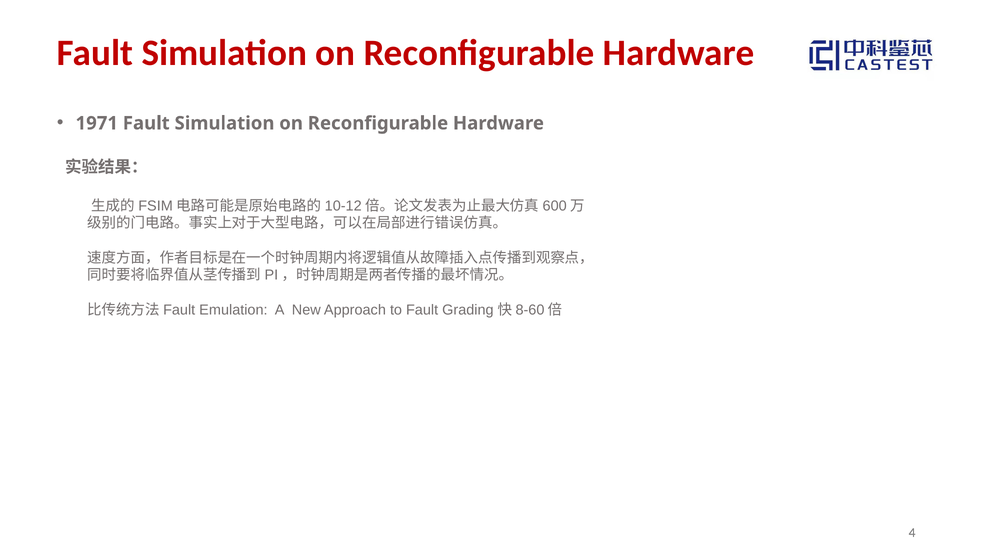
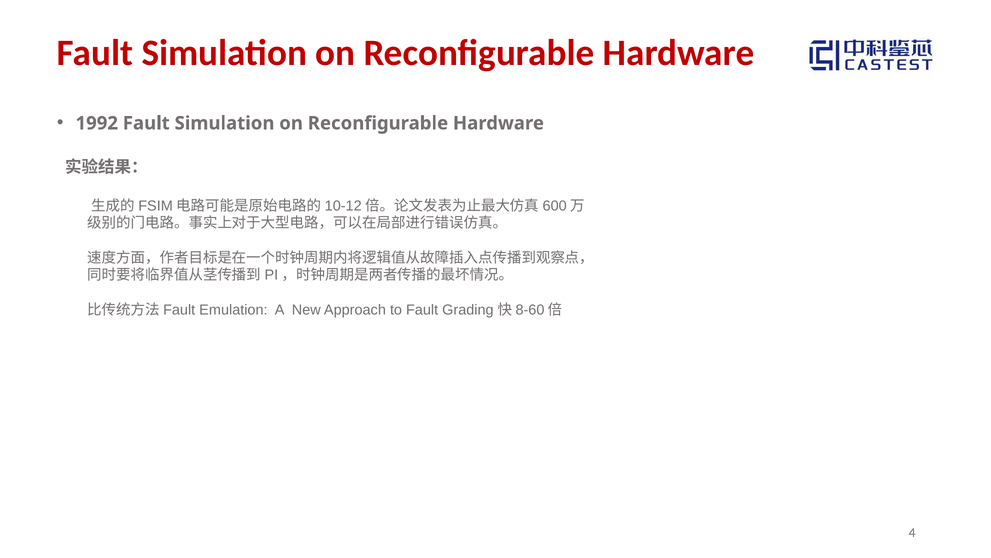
1971: 1971 -> 1992
